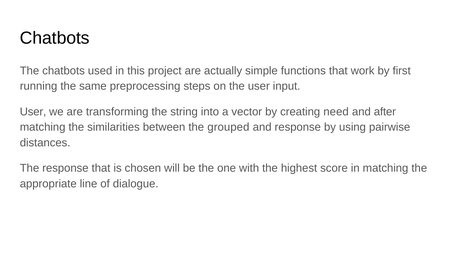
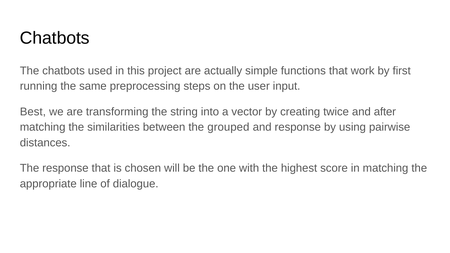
User at (33, 112): User -> Best
need: need -> twice
